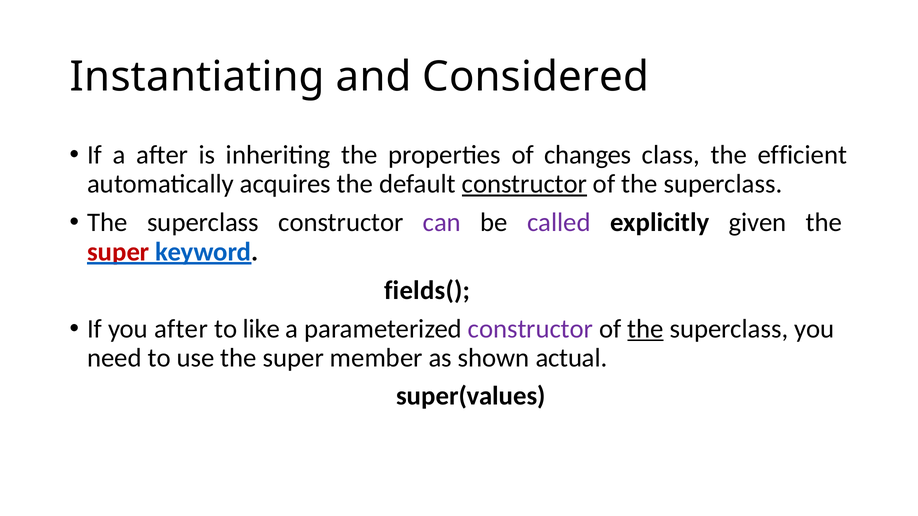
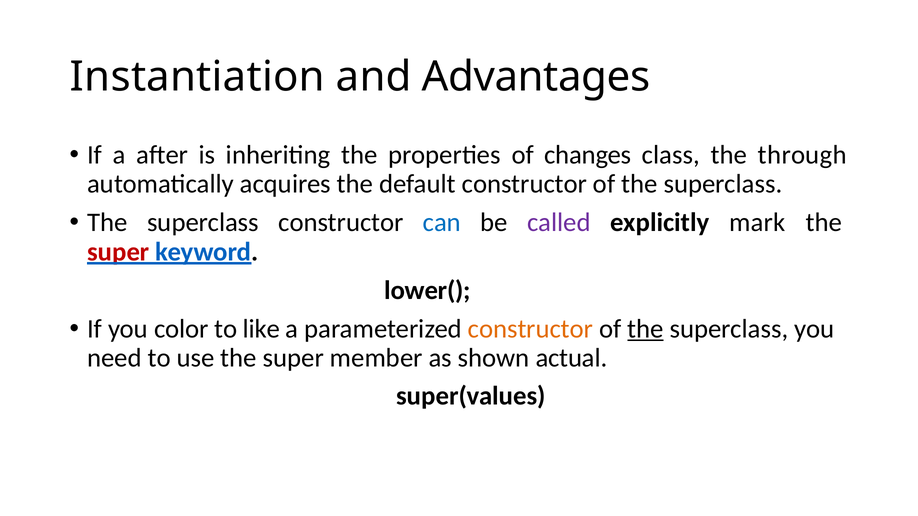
Instantiating: Instantiating -> Instantiation
Considered: Considered -> Advantages
efficient: efficient -> through
constructor at (524, 184) underline: present -> none
can colour: purple -> blue
given: given -> mark
fields(: fields( -> lower(
you after: after -> color
constructor at (530, 329) colour: purple -> orange
